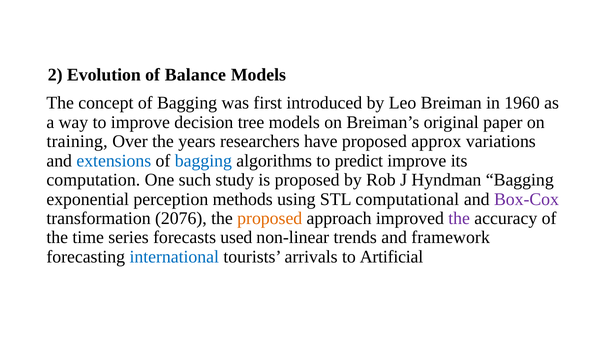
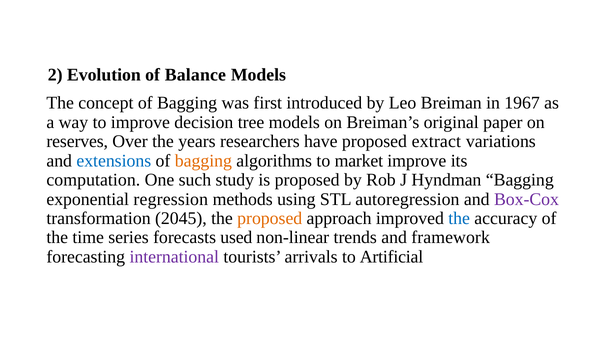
1960: 1960 -> 1967
training: training -> reserves
approx: approx -> extract
bagging at (203, 161) colour: blue -> orange
predict: predict -> market
perception: perception -> regression
computational: computational -> autoregression
2076: 2076 -> 2045
the at (459, 218) colour: purple -> blue
international colour: blue -> purple
